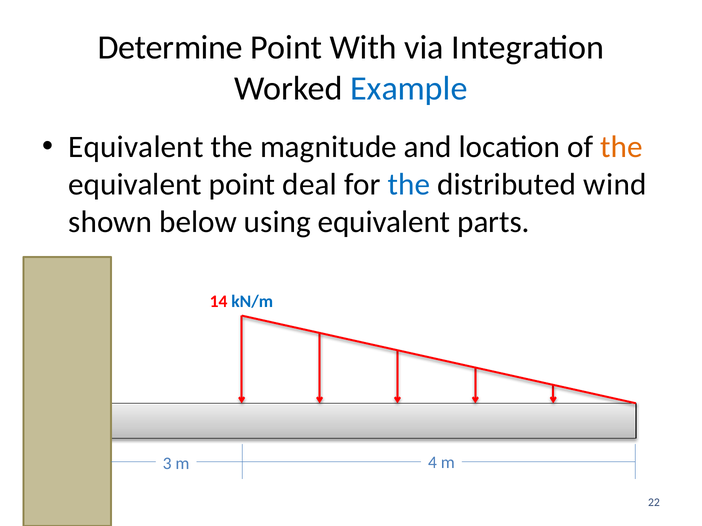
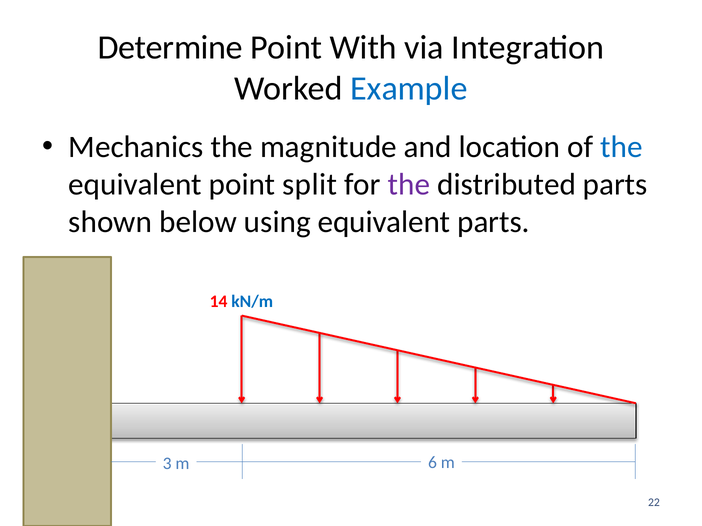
Equivalent at (136, 147): Equivalent -> Mechanics
the at (622, 147) colour: orange -> blue
deal: deal -> split
the at (409, 185) colour: blue -> purple
distributed wind: wind -> parts
4: 4 -> 6
